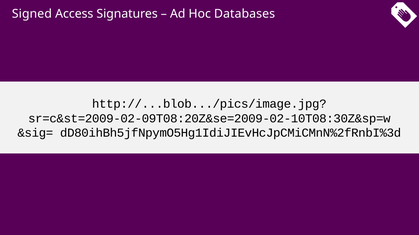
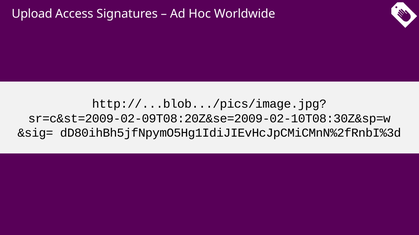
Signed: Signed -> Upload
Databases: Databases -> Worldwide
